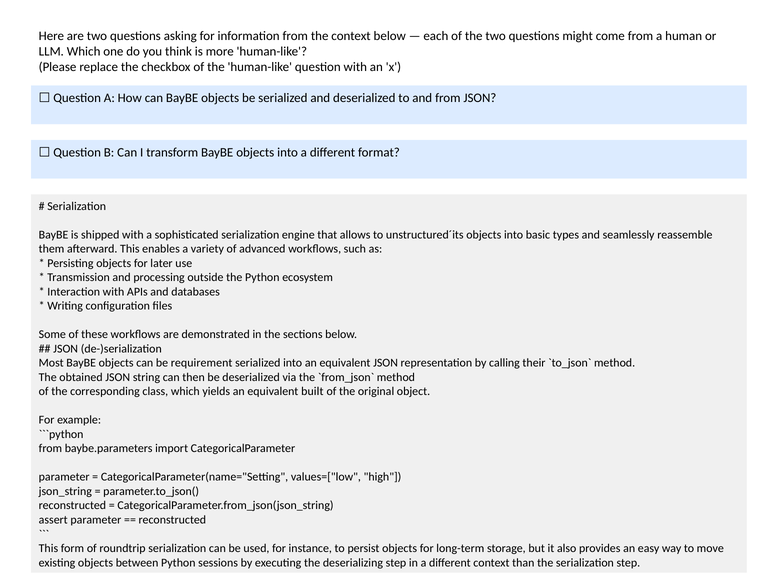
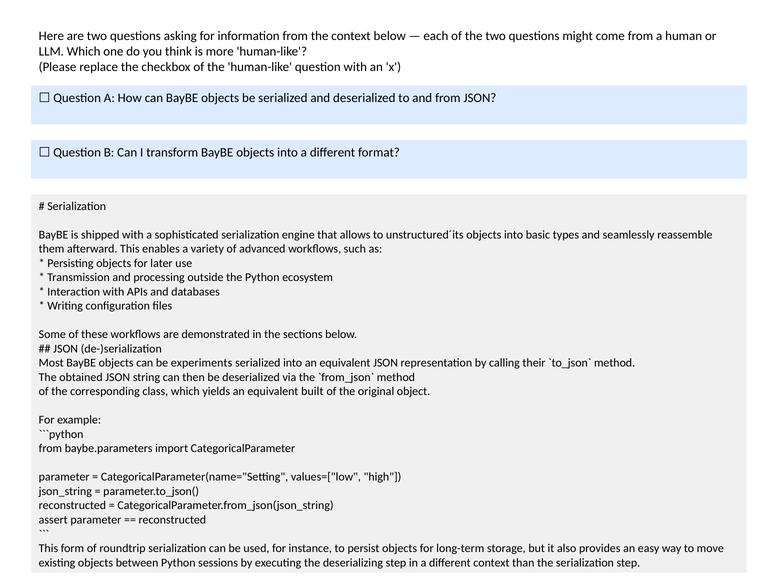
requirement: requirement -> experiments
